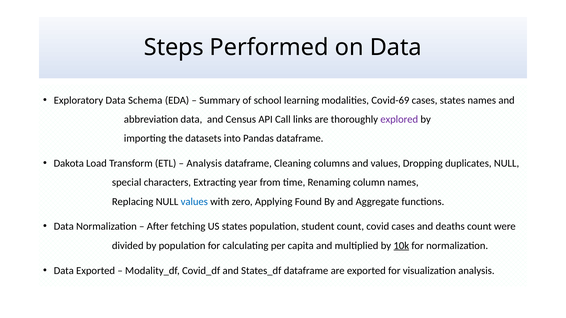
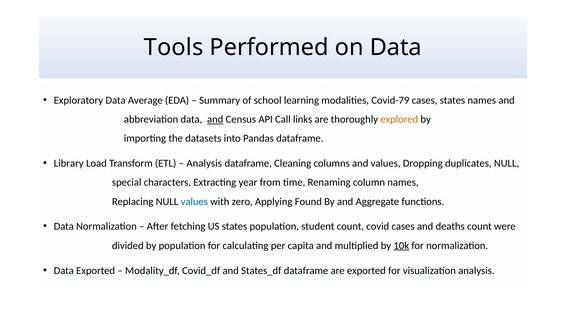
Steps: Steps -> Tools
Schema: Schema -> Average
Covid-69: Covid-69 -> Covid-79
and at (215, 119) underline: none -> present
explored colour: purple -> orange
Dakota: Dakota -> Library
